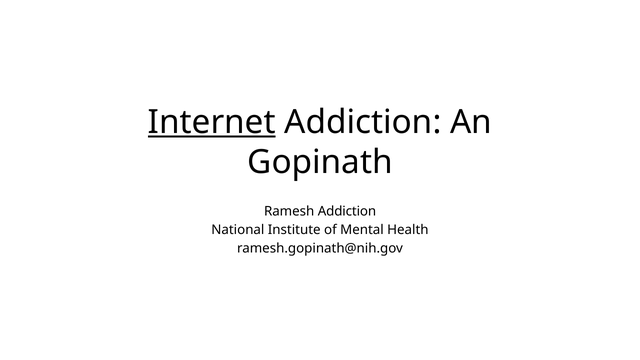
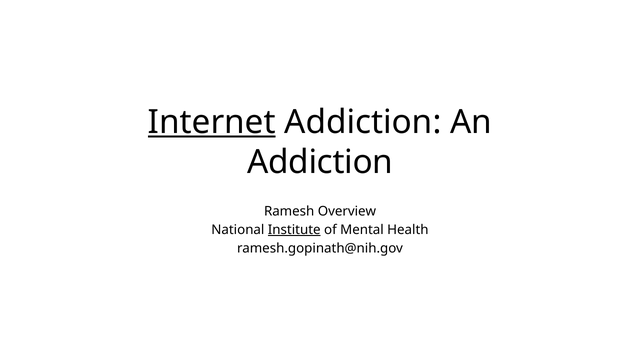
Gopinath at (320, 162): Gopinath -> Addiction
Ramesh Addiction: Addiction -> Overview
Institute underline: none -> present
